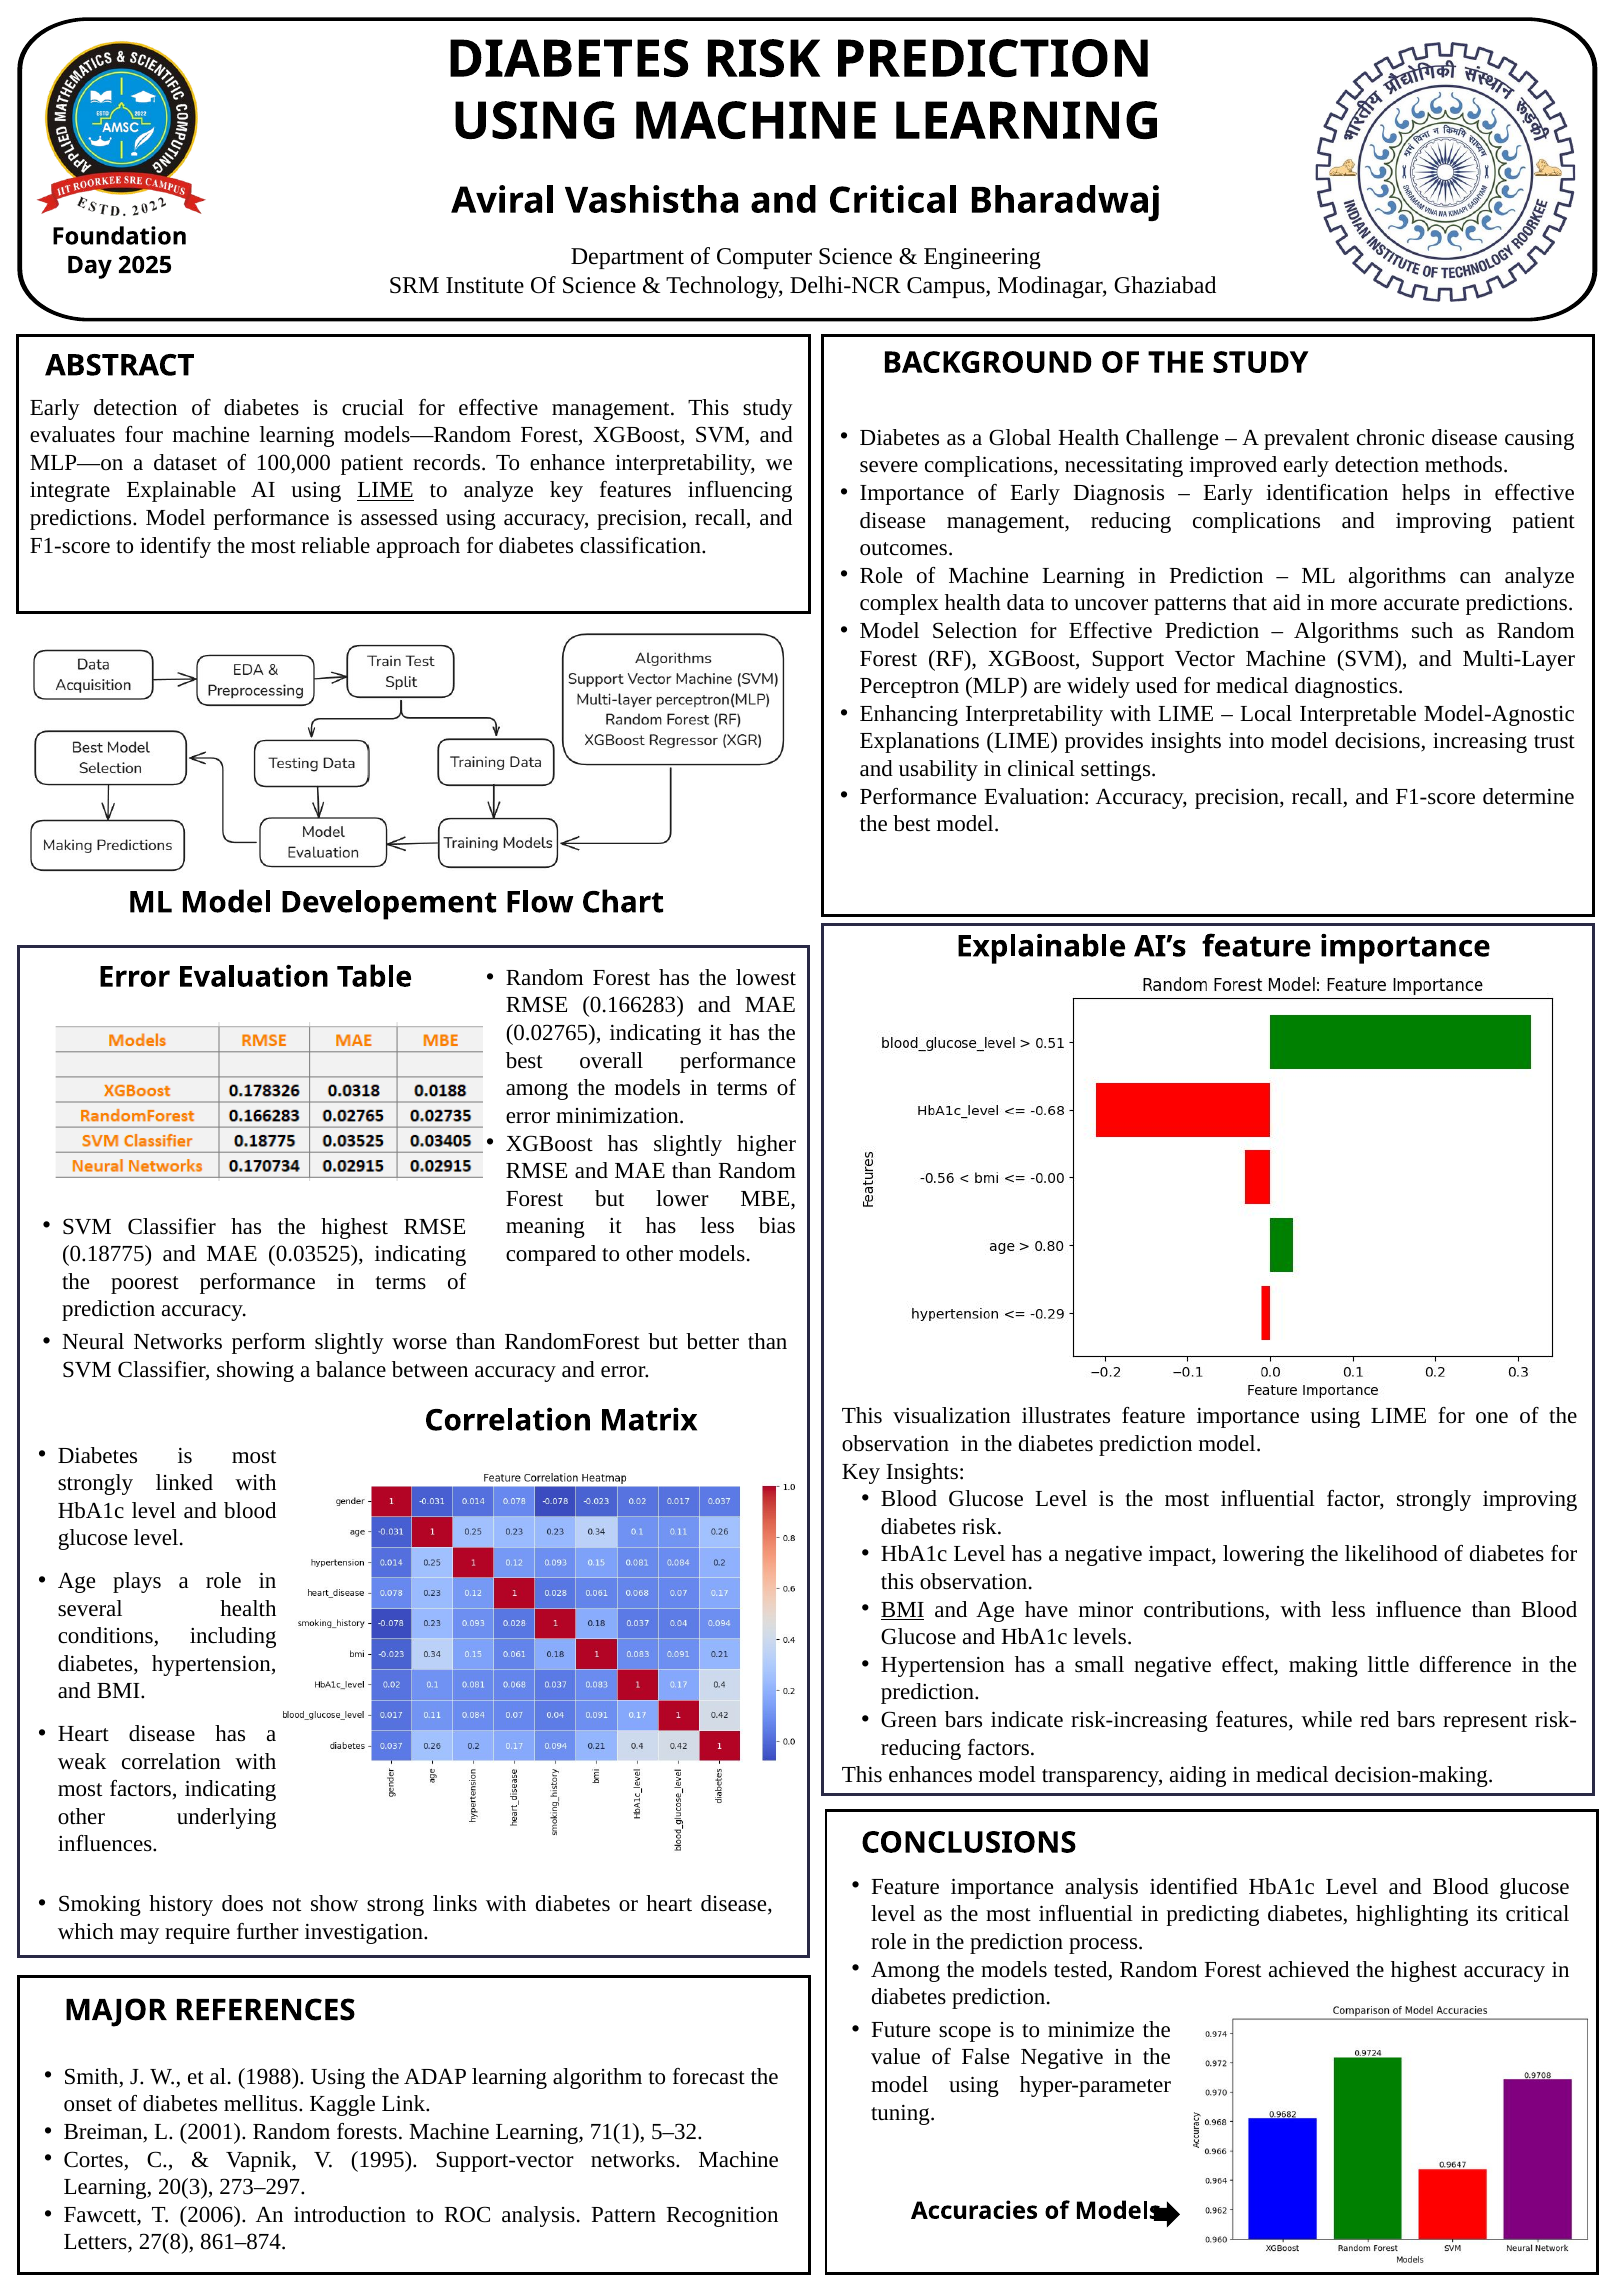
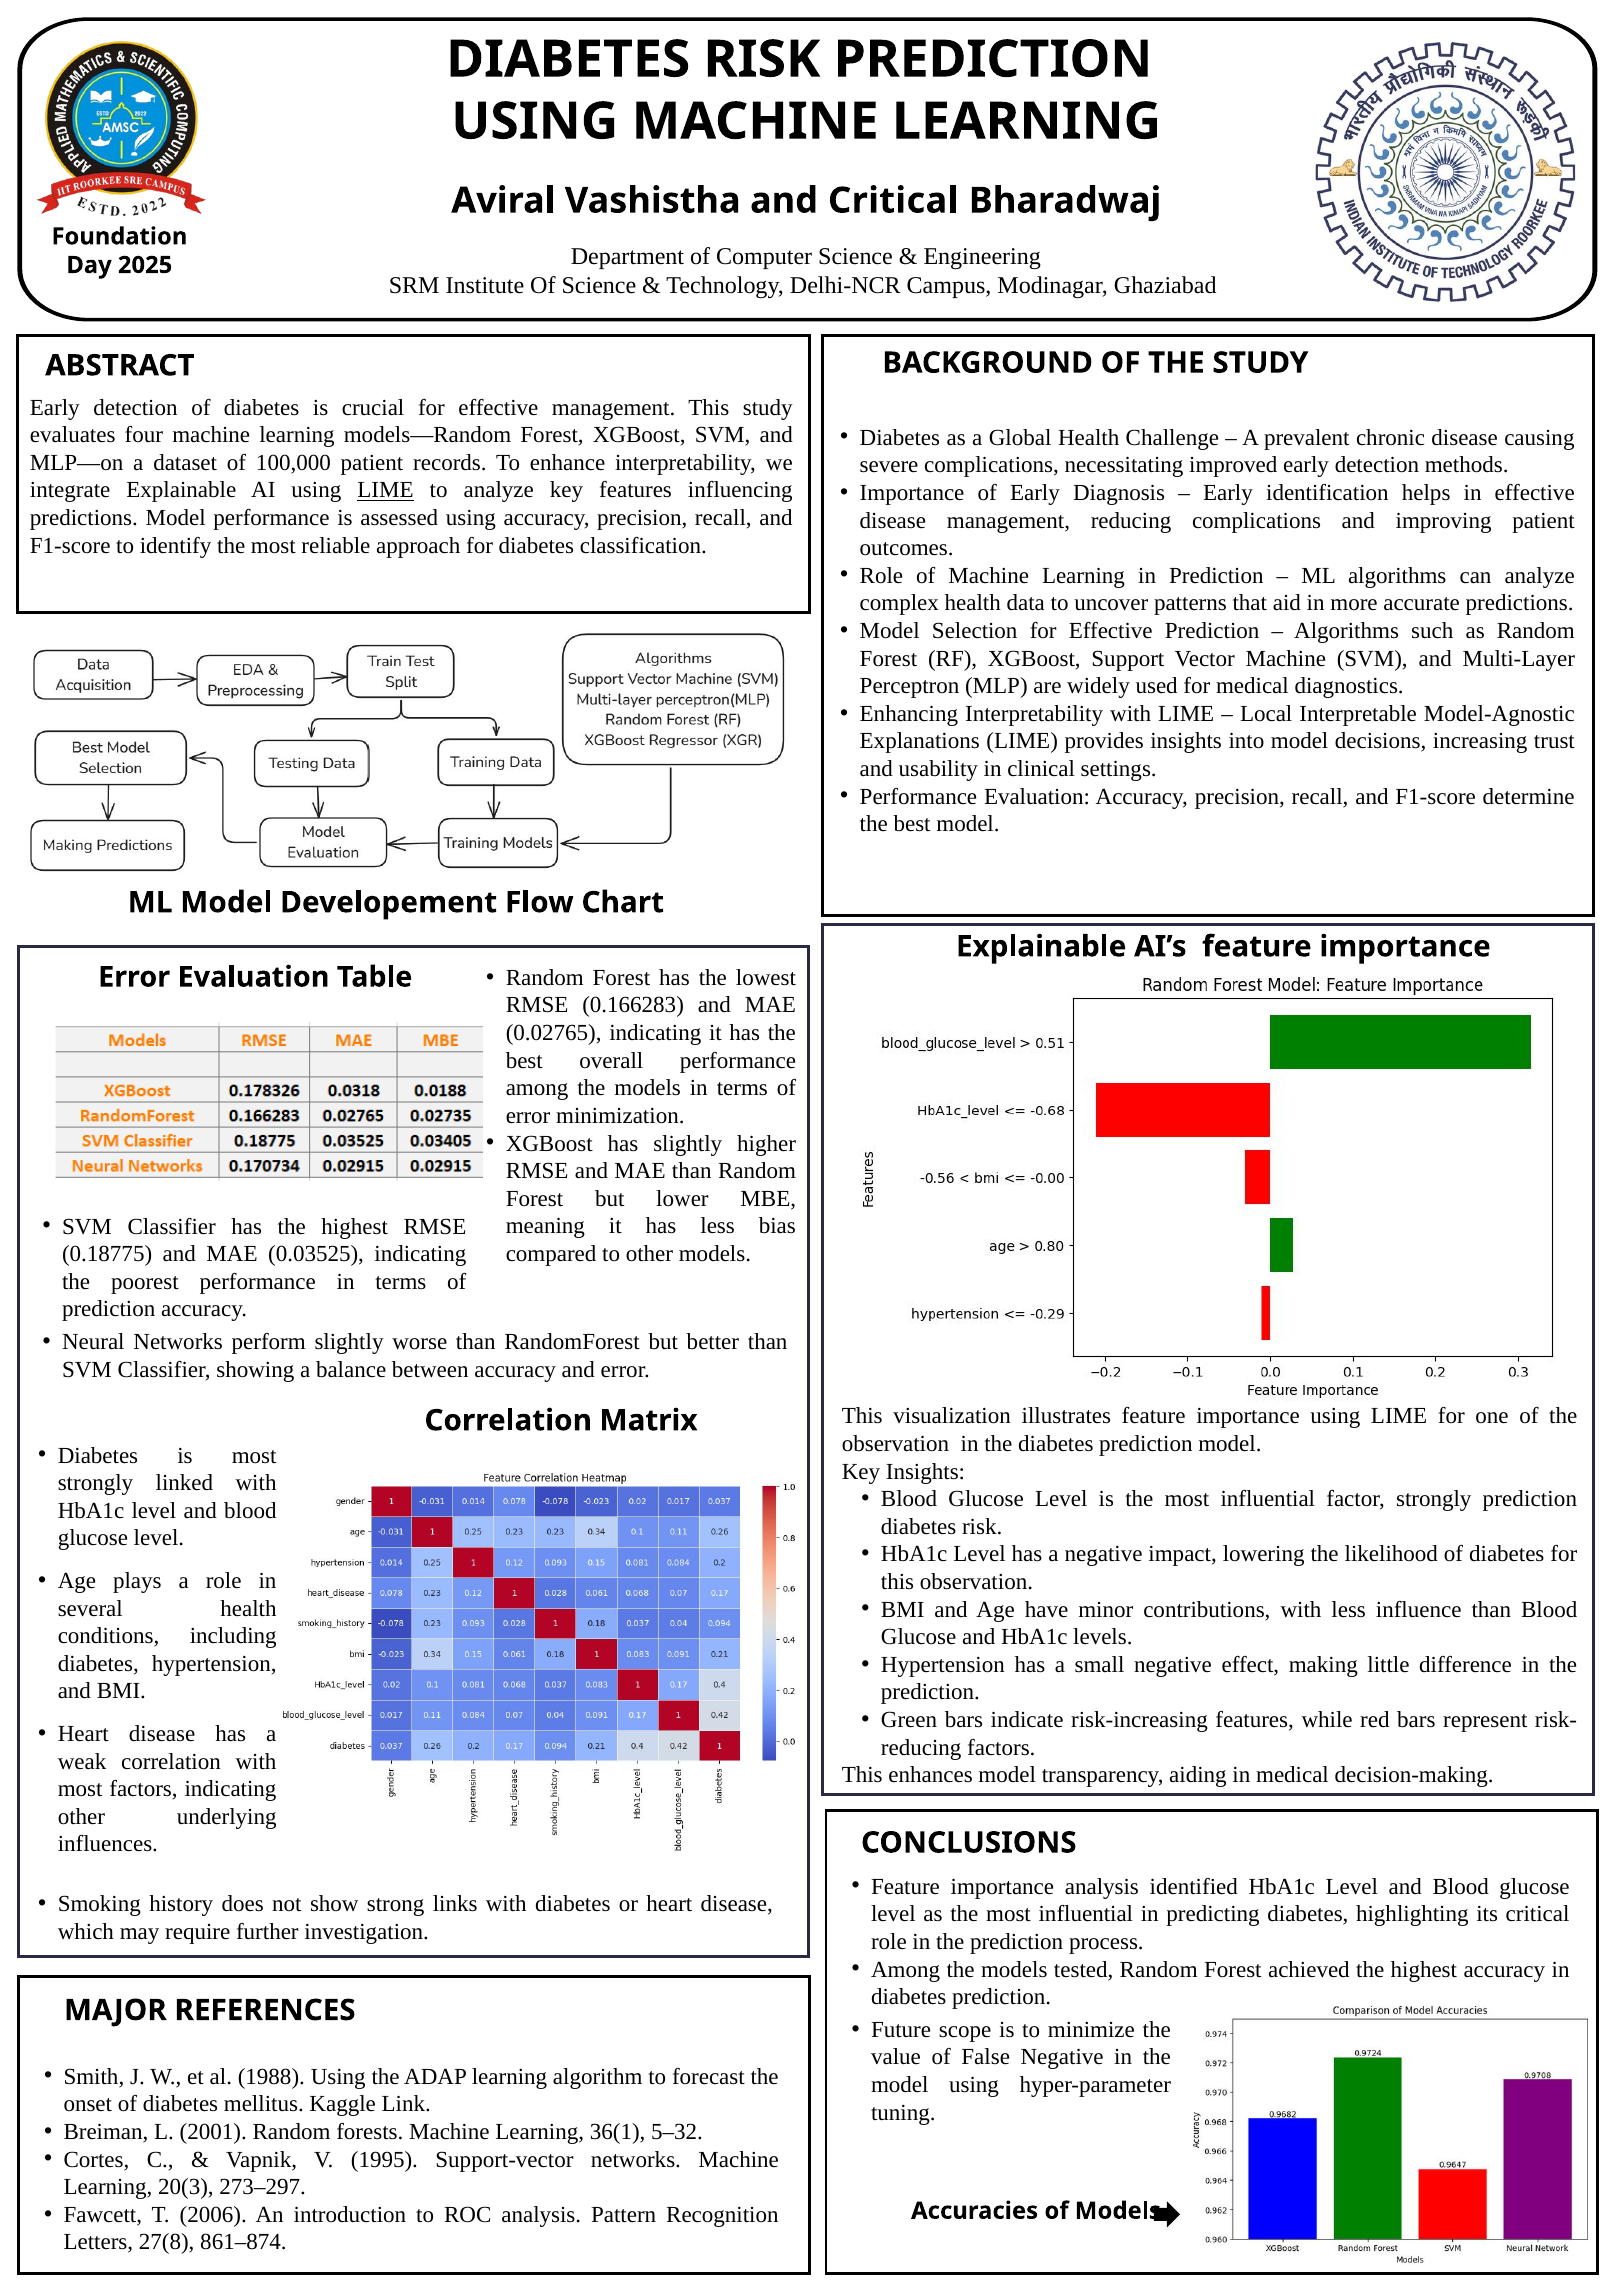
strongly improving: improving -> prediction
BMI at (903, 1610) underline: present -> none
71(1: 71(1 -> 36(1
